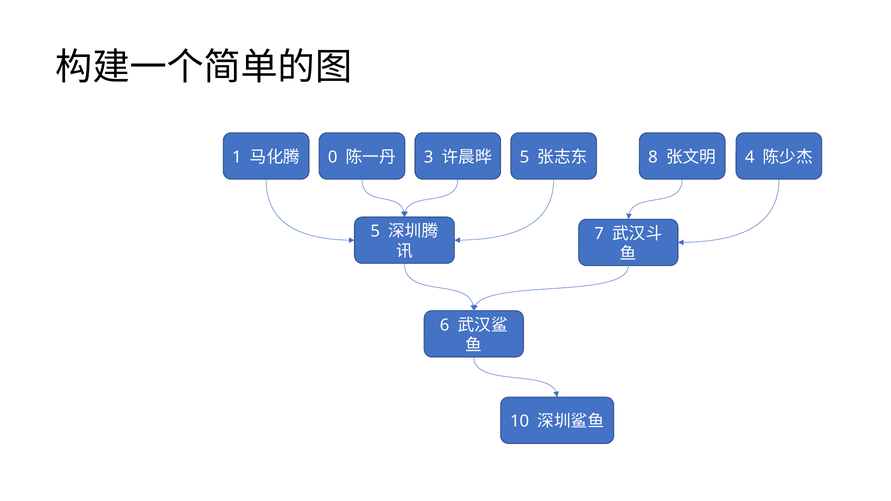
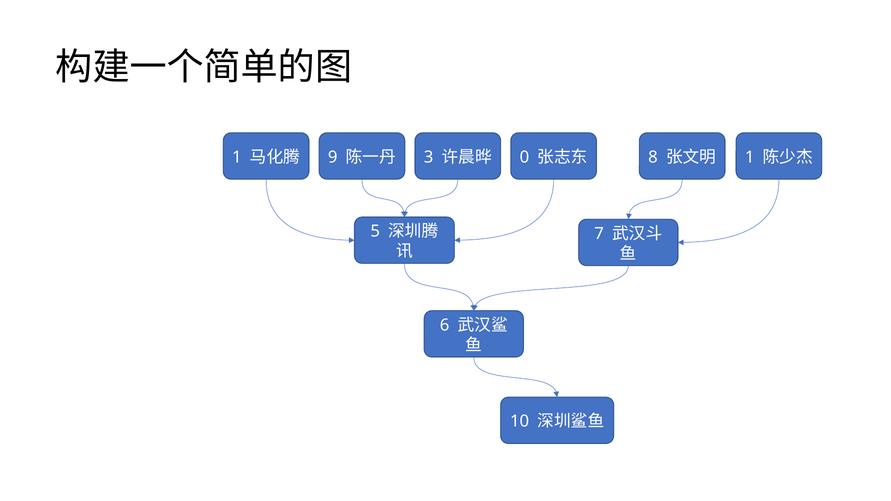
0: 0 -> 9
5 at (524, 157): 5 -> 0
4 at (750, 157): 4 -> 1
